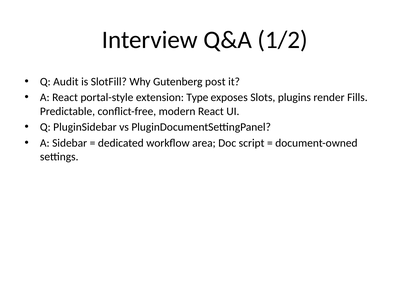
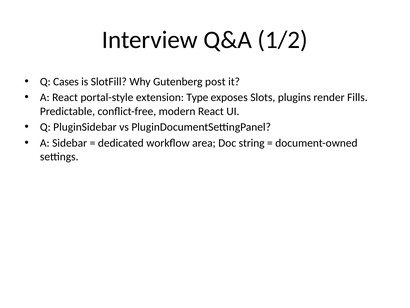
Audit: Audit -> Cases
script: script -> string
